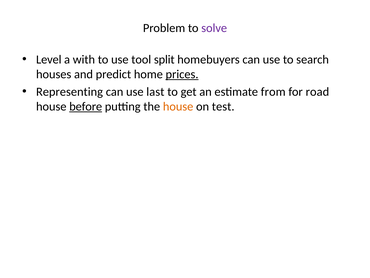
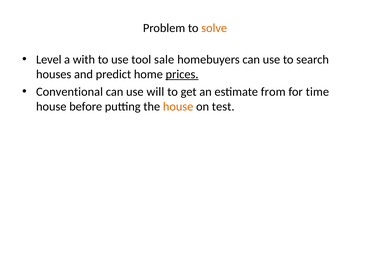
solve colour: purple -> orange
split: split -> sale
Representing: Representing -> Conventional
last: last -> will
road: road -> time
before underline: present -> none
